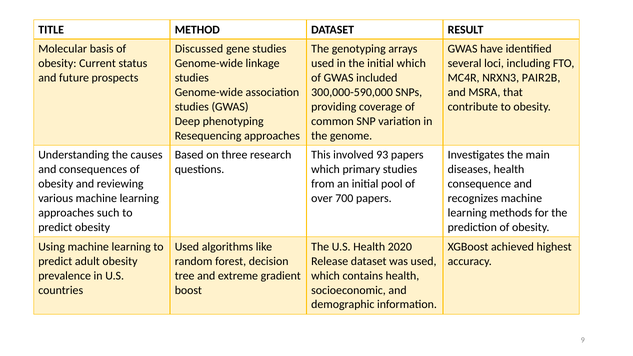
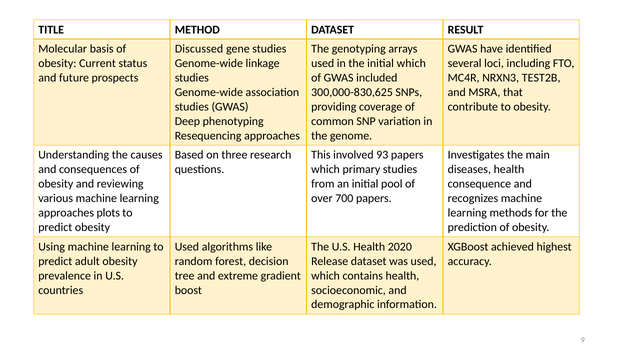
PAIR2B: PAIR2B -> TEST2B
300,000-590,000: 300,000-590,000 -> 300,000-830,625
such: such -> plots
